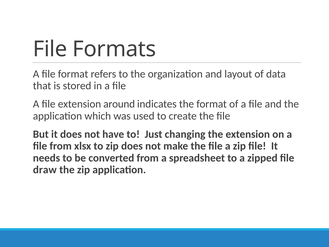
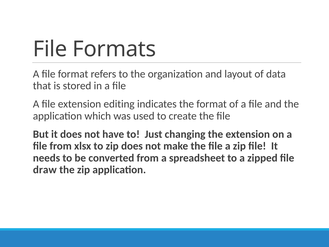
around: around -> editing
